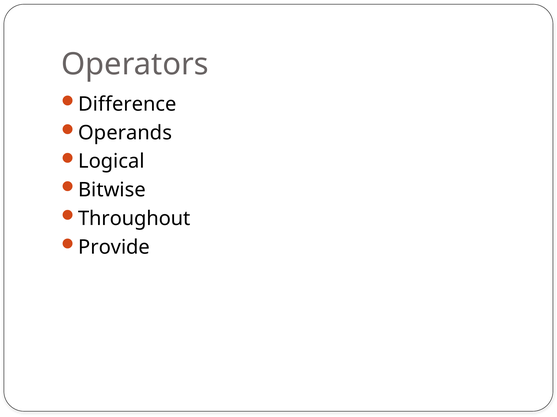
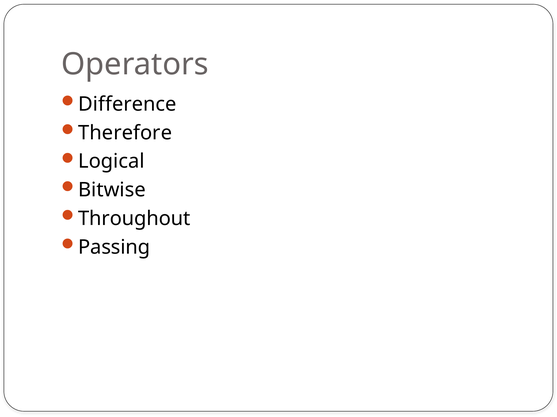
Operands: Operands -> Therefore
Provide: Provide -> Passing
